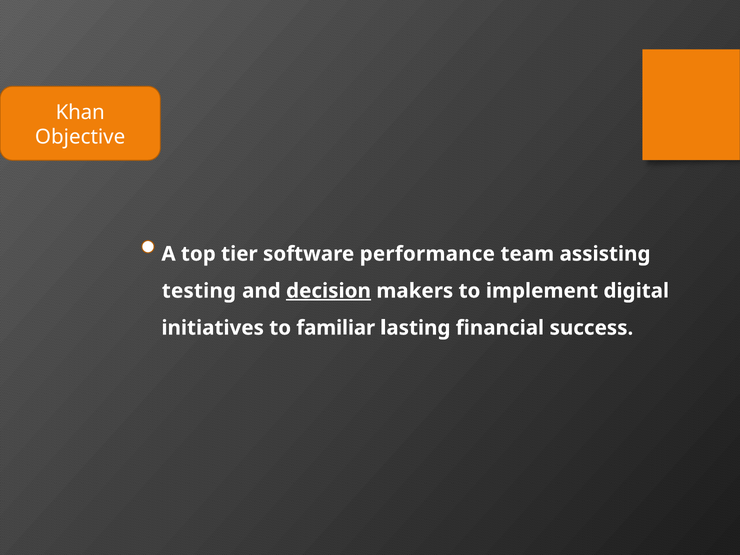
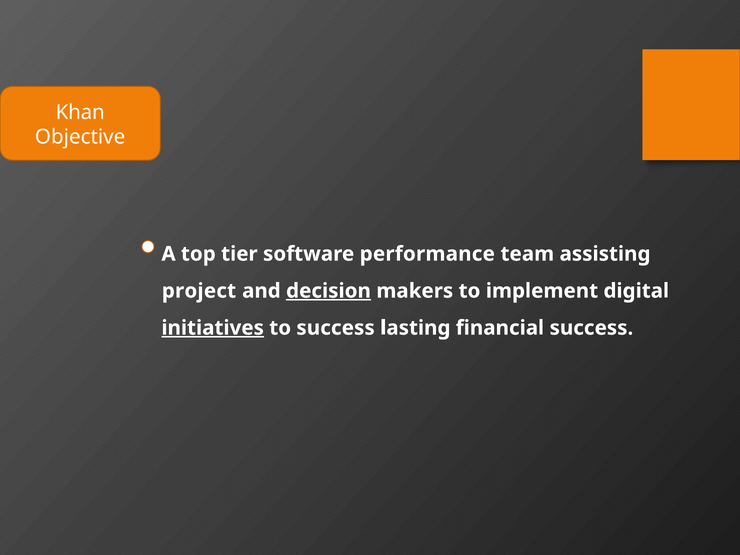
testing: testing -> project
initiatives underline: none -> present
to familiar: familiar -> success
